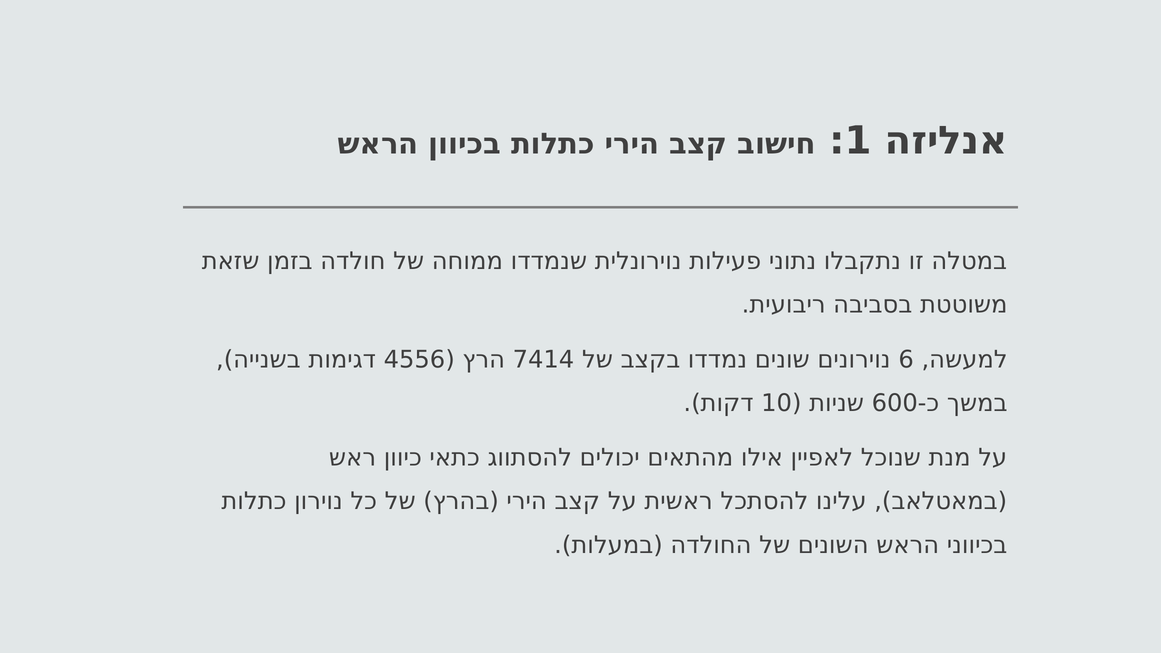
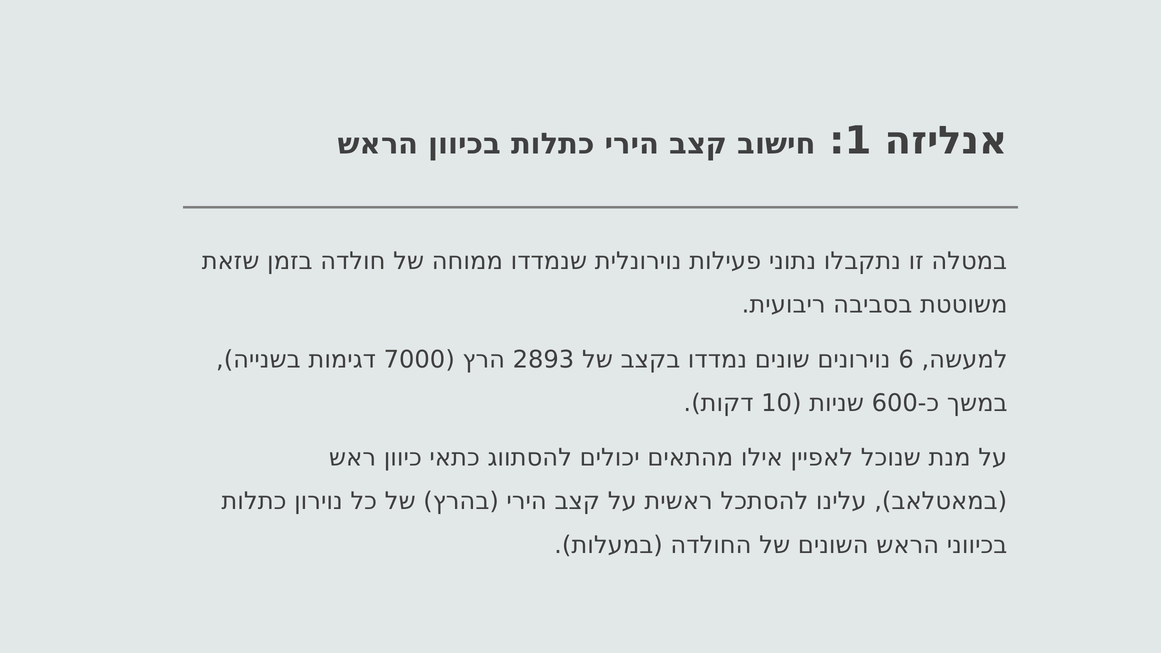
4556: 4556 -> 7000
7414: 7414 -> 2893
